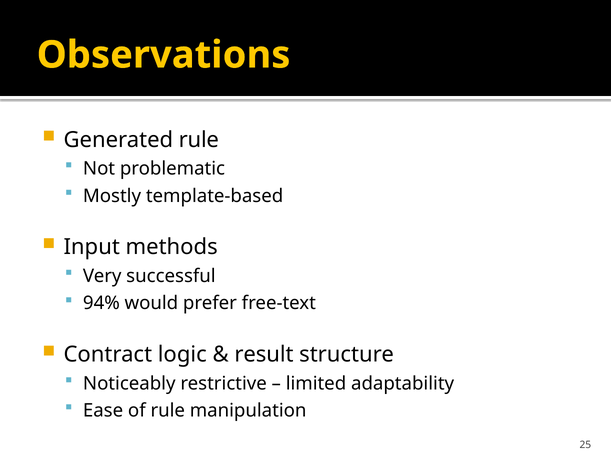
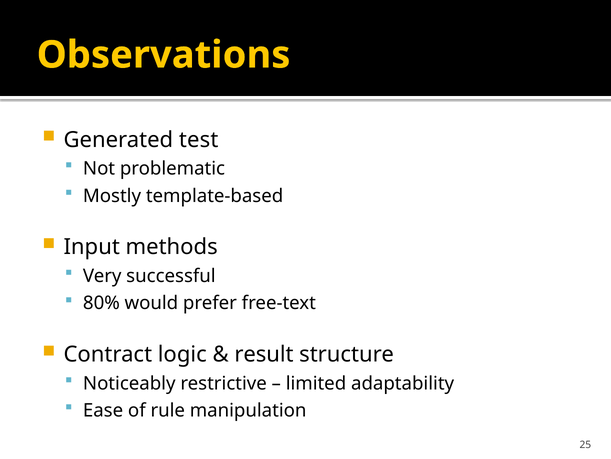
Generated rule: rule -> test
94%: 94% -> 80%
